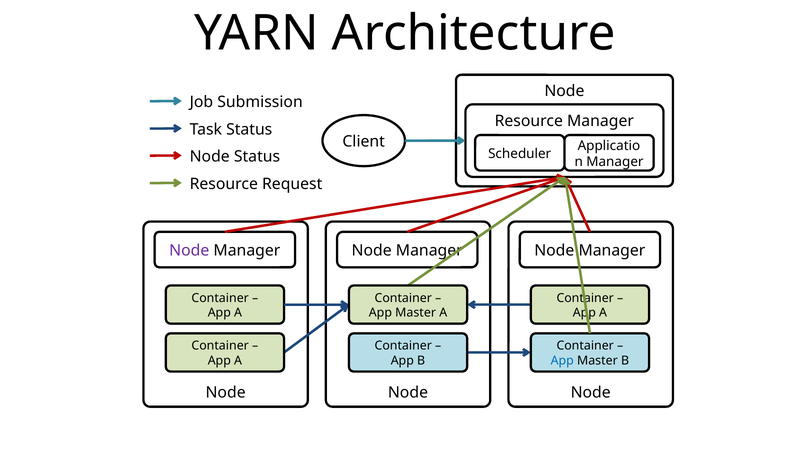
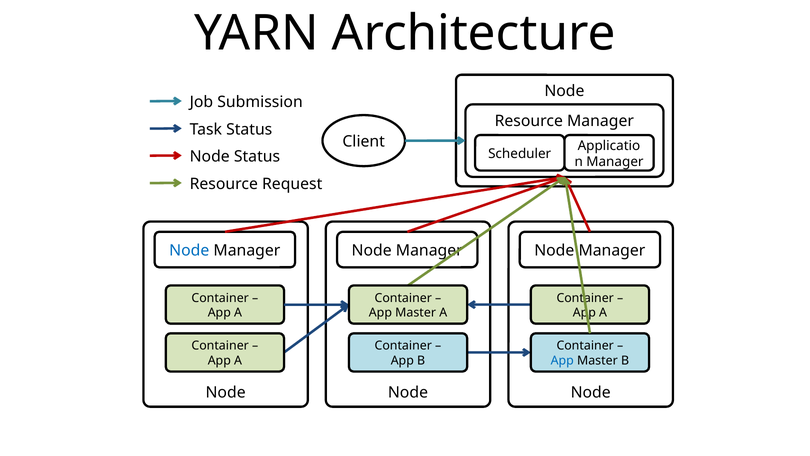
Node at (189, 250) colour: purple -> blue
